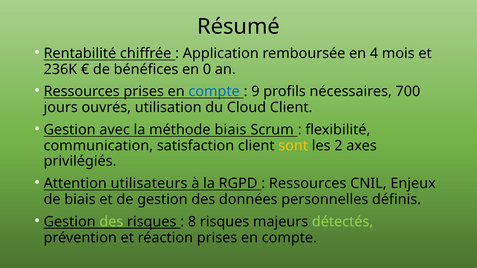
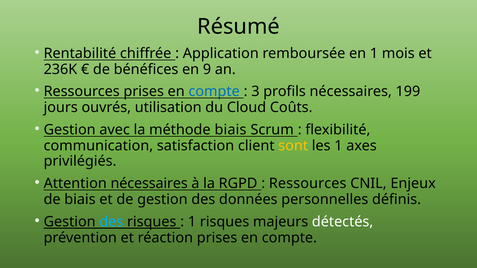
en 4: 4 -> 1
0: 0 -> 9
9: 9 -> 3
700: 700 -> 199
Cloud Client: Client -> Coûts
les 2: 2 -> 1
Attention utilisateurs: utilisateurs -> nécessaires
des at (111, 222) colour: light green -> light blue
8 at (192, 222): 8 -> 1
détectés colour: light green -> white
